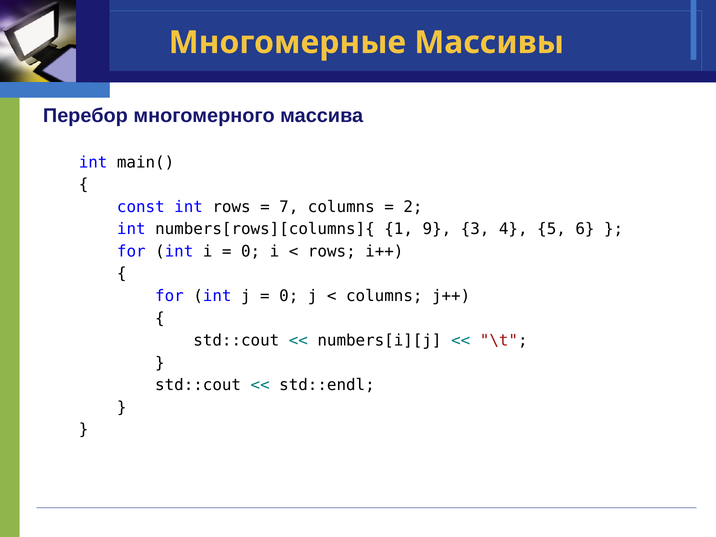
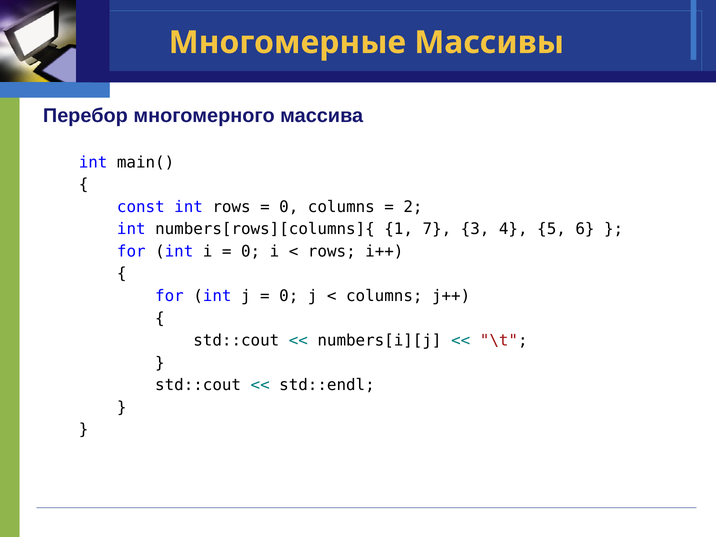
7 at (289, 207): 7 -> 0
9: 9 -> 7
